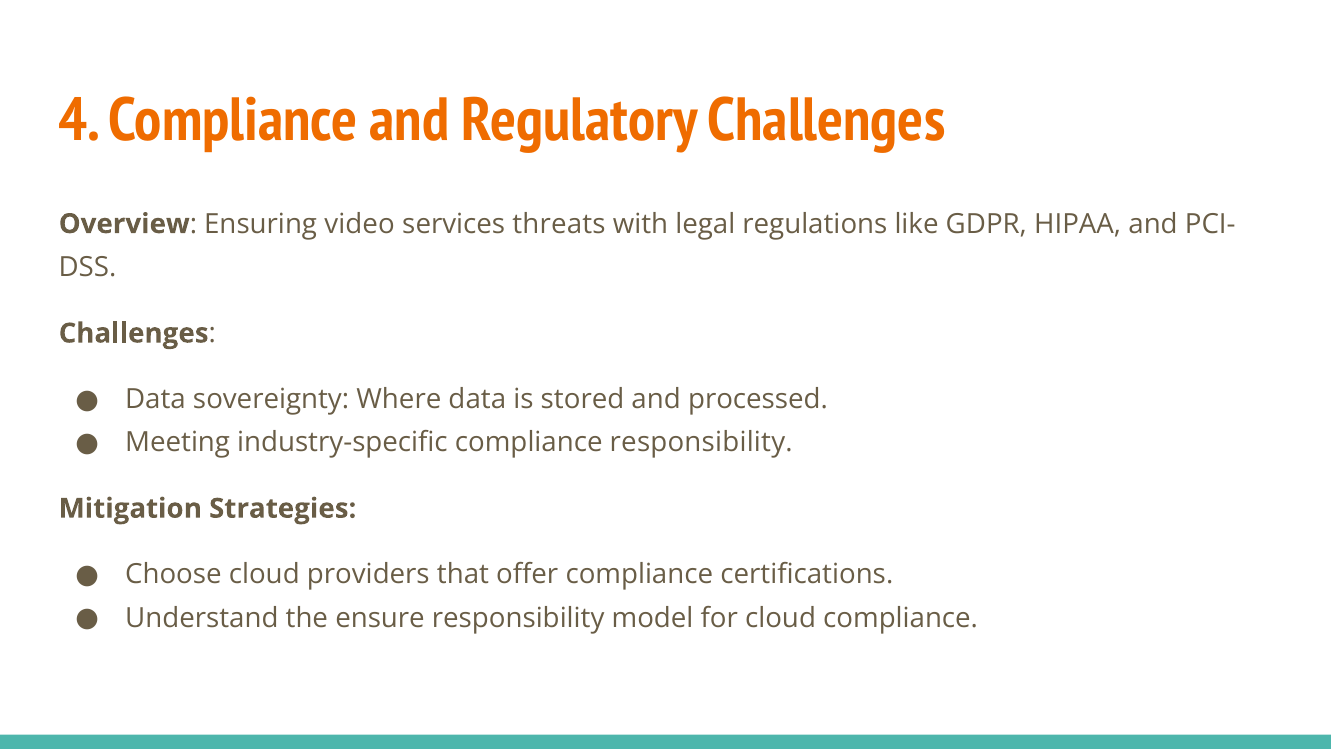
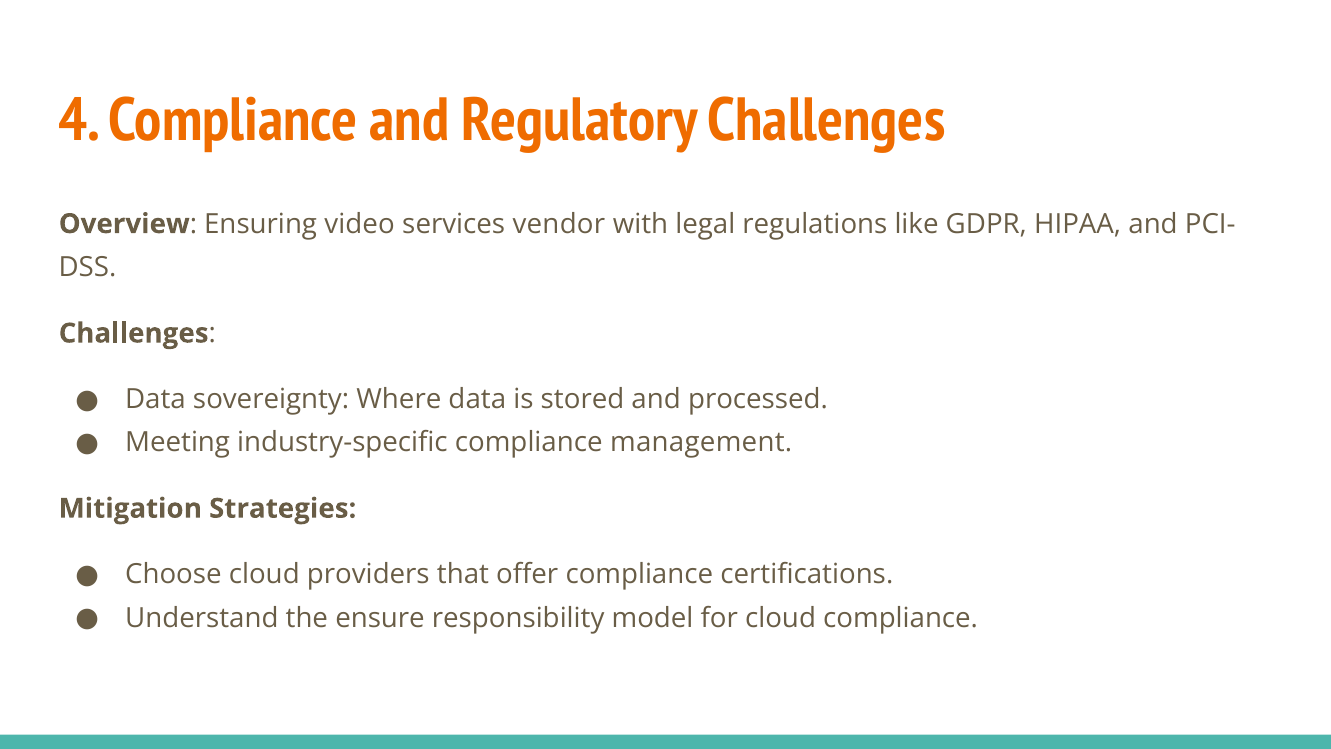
threats: threats -> vendor
compliance responsibility: responsibility -> management
